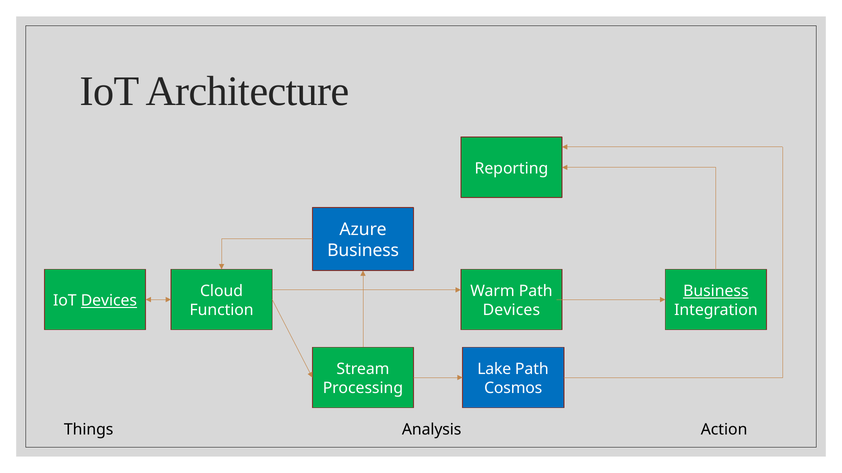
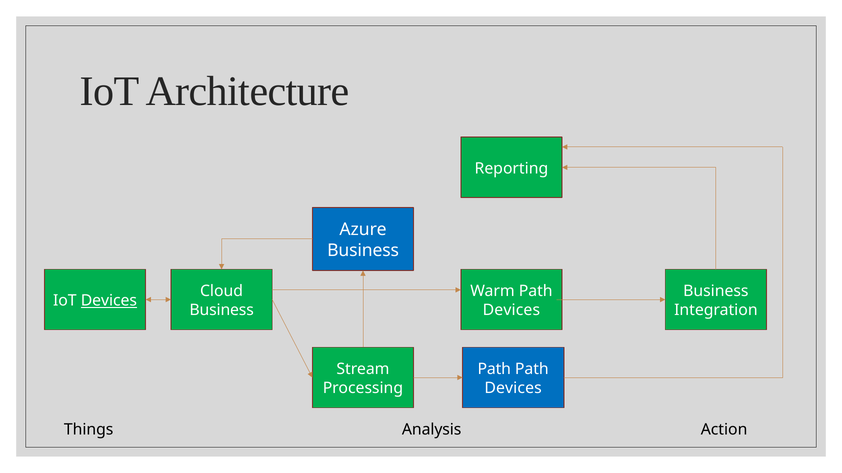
Business at (716, 292) underline: present -> none
Function at (222, 311): Function -> Business
Lake at (494, 370): Lake -> Path
Cosmos at (513, 389): Cosmos -> Devices
